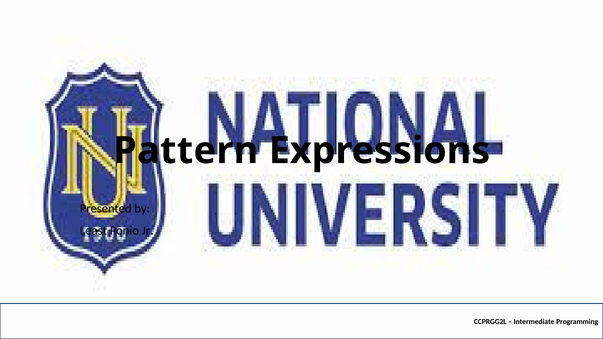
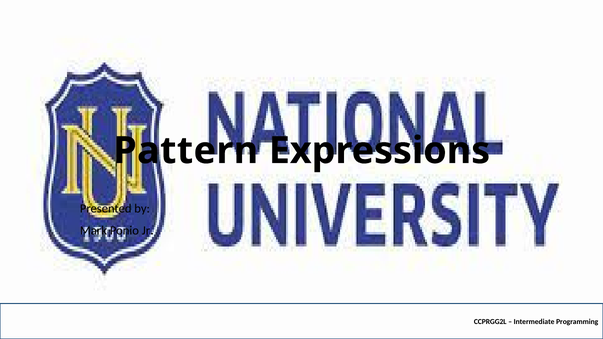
Least: Least -> Mark
